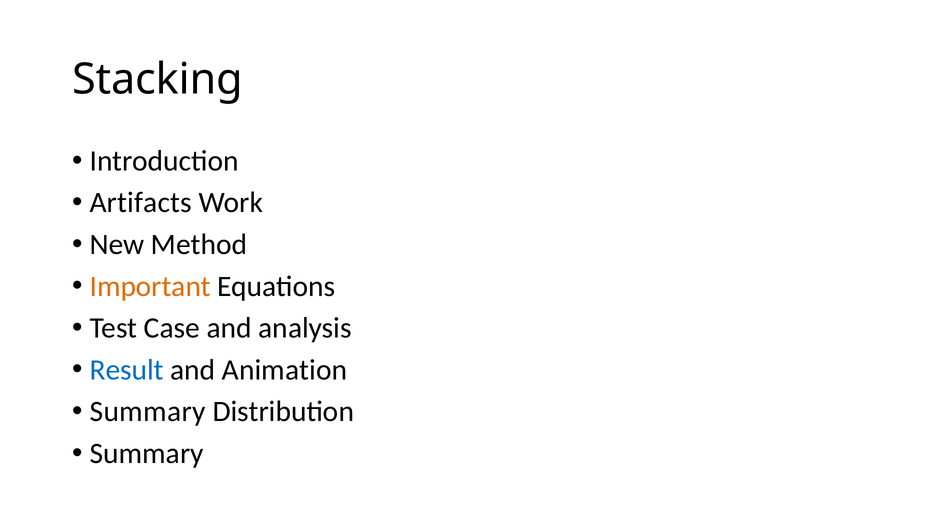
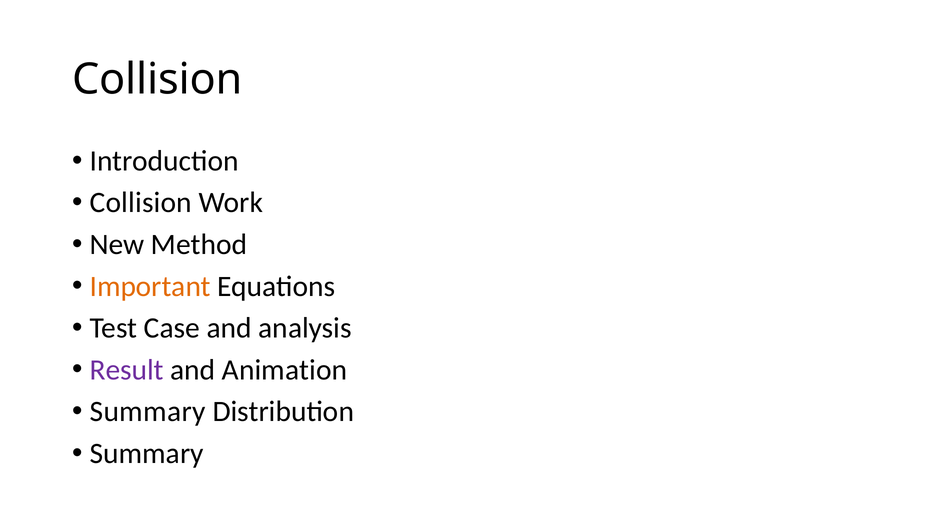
Stacking at (157, 79): Stacking -> Collision
Artifacts at (141, 203): Artifacts -> Collision
Result colour: blue -> purple
